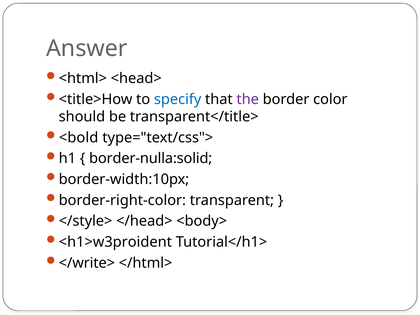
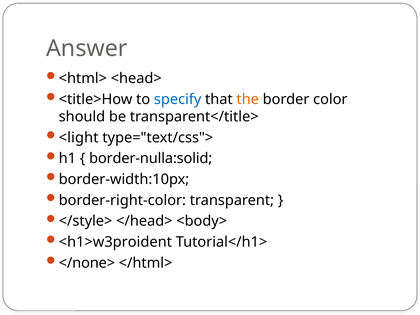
the colour: purple -> orange
<bold: <bold -> <light
</write>: </write> -> </none>
